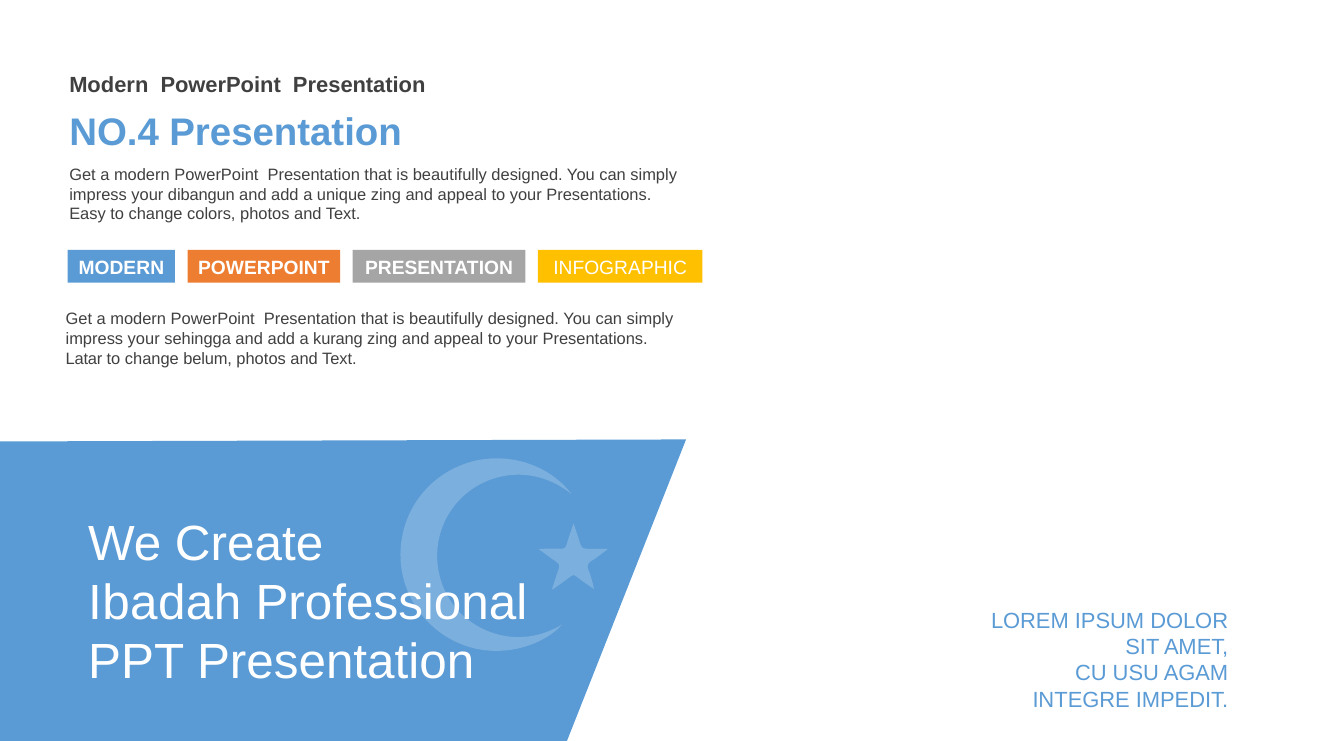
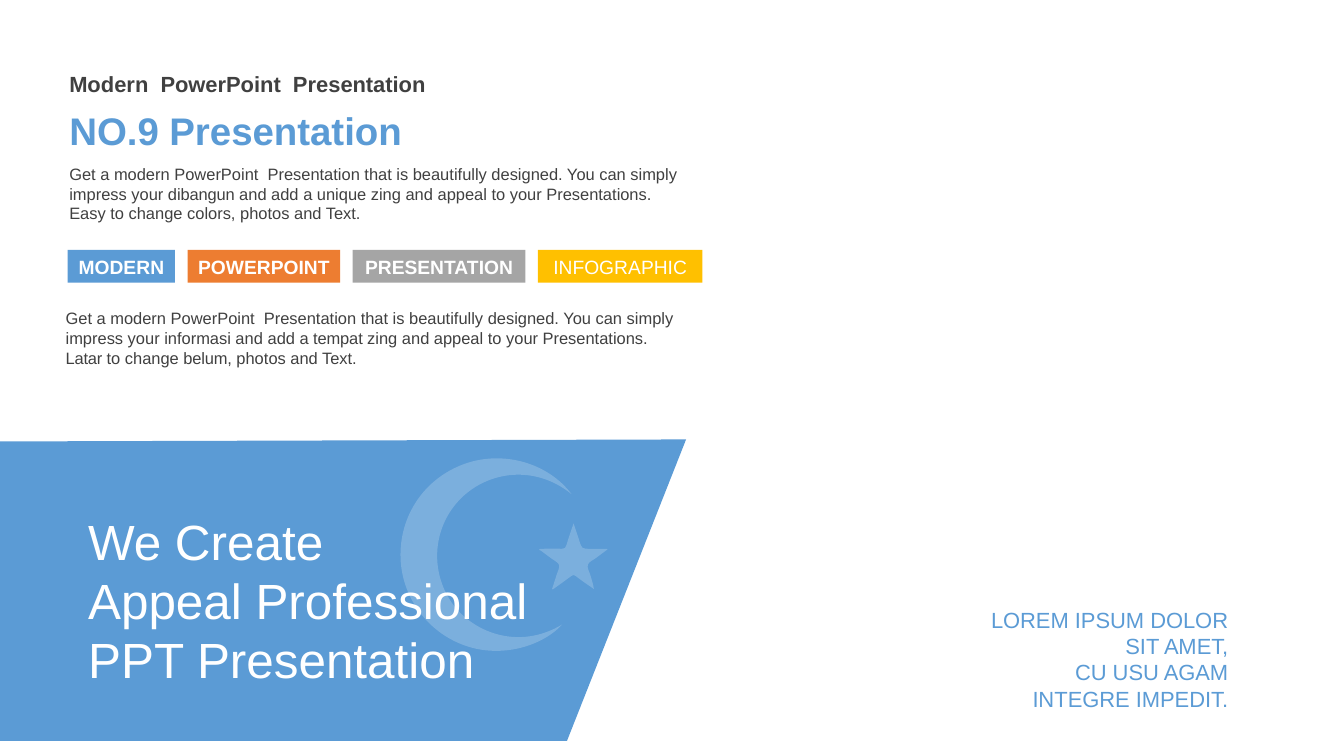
NO.4: NO.4 -> NO.9
sehingga: sehingga -> informasi
kurang: kurang -> tempat
Ibadah at (165, 603): Ibadah -> Appeal
